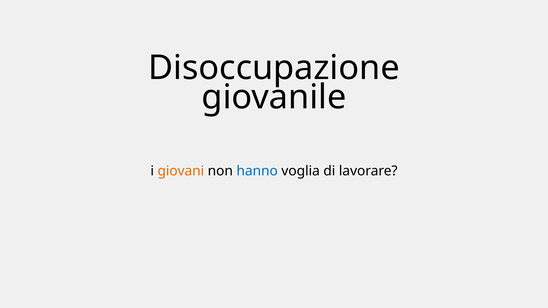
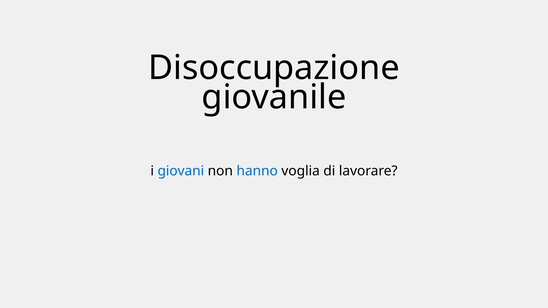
giovani colour: orange -> blue
